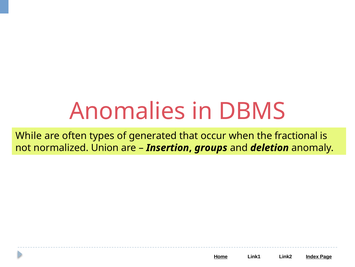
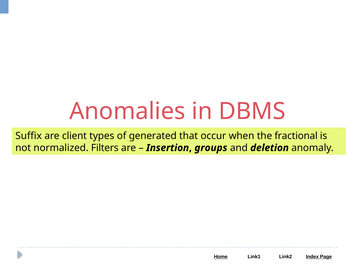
While: While -> Suffix
often: often -> client
Union: Union -> Filters
